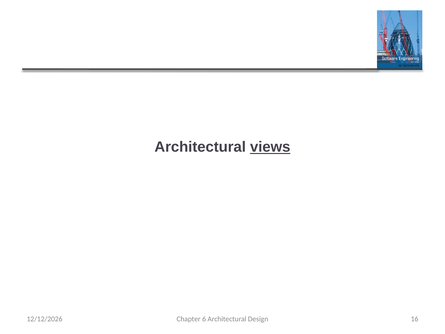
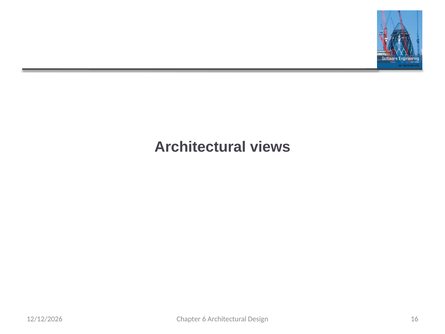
views underline: present -> none
